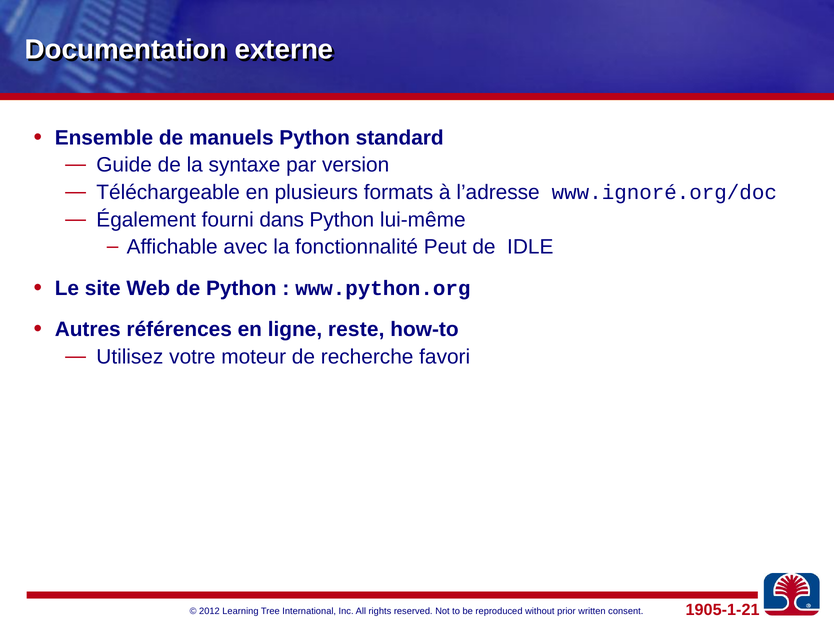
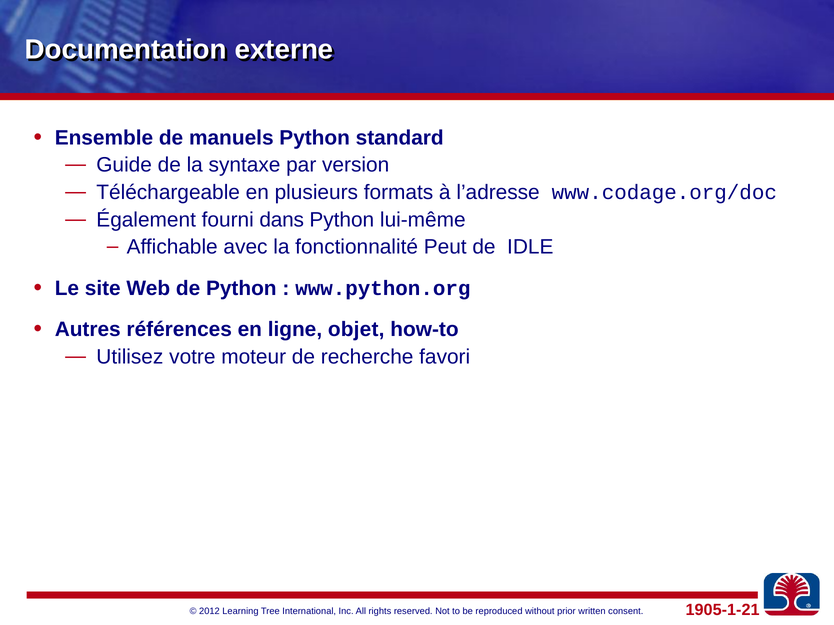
www.ignoré.org/doc: www.ignoré.org/doc -> www.codage.org/doc
reste: reste -> objet
